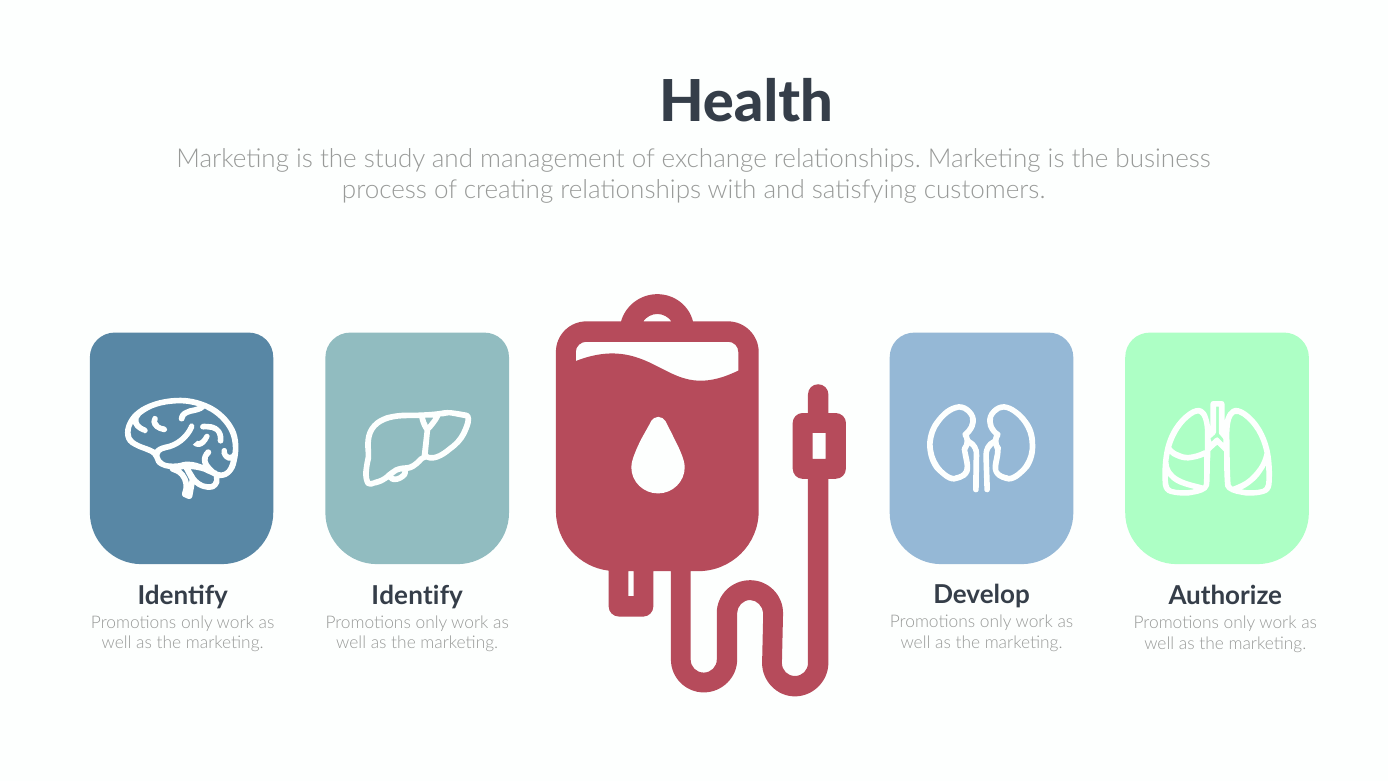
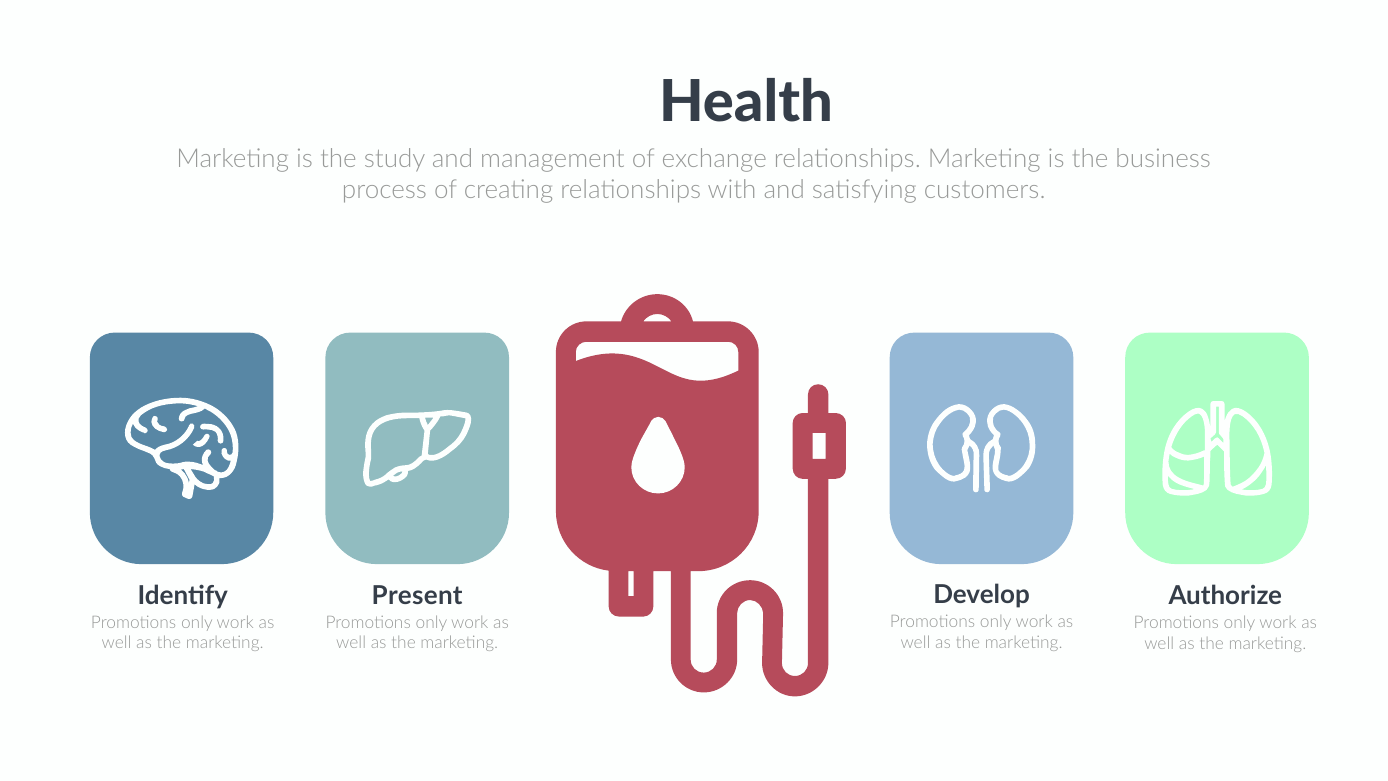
Identify at (417, 596): Identify -> Present
